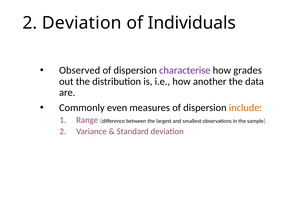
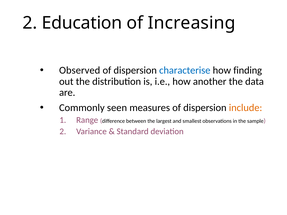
2 Deviation: Deviation -> Education
Individuals: Individuals -> Increasing
characterise colour: purple -> blue
grades: grades -> finding
even: even -> seen
